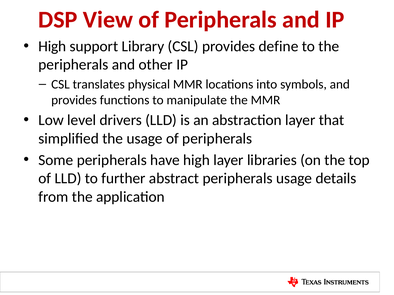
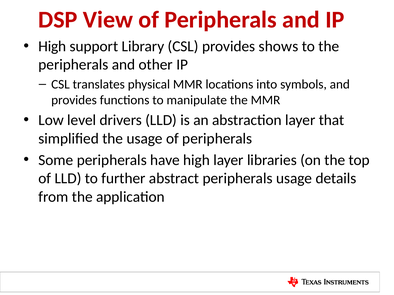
define: define -> shows
